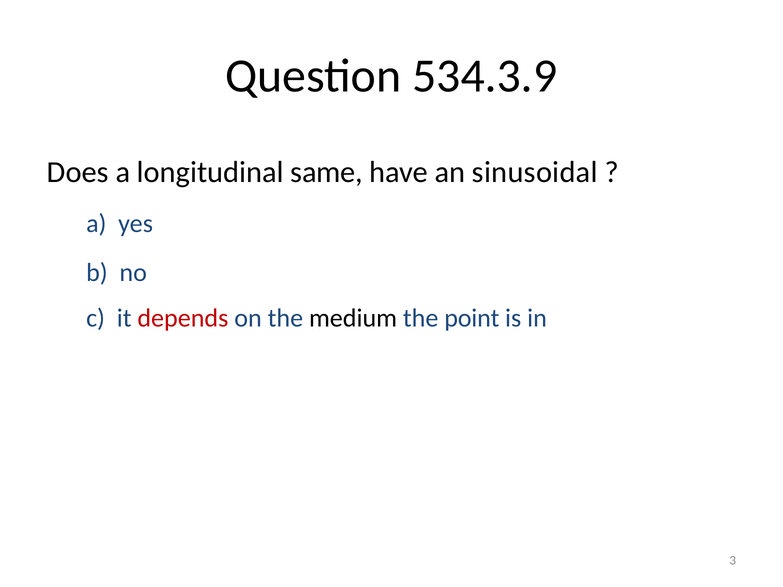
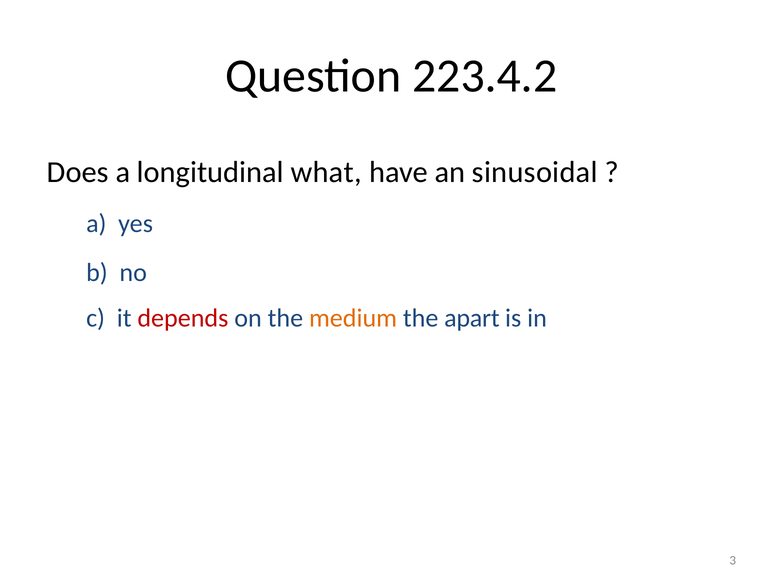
534.3.9: 534.3.9 -> 223.4.2
same: same -> what
medium colour: black -> orange
point: point -> apart
